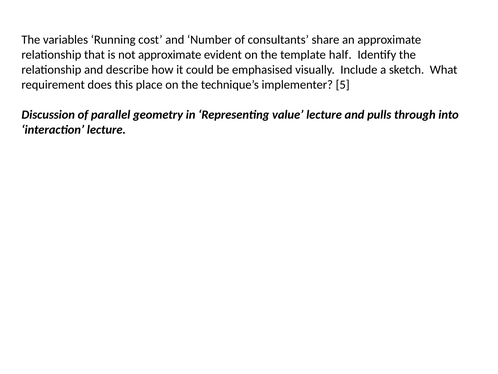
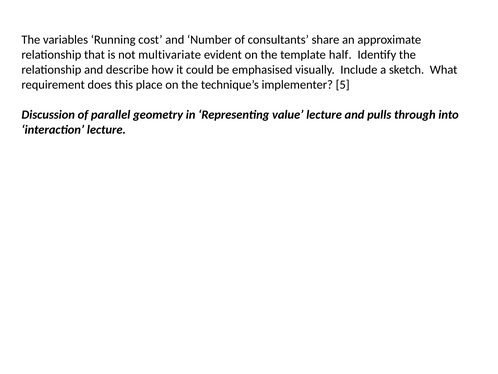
not approximate: approximate -> multivariate
